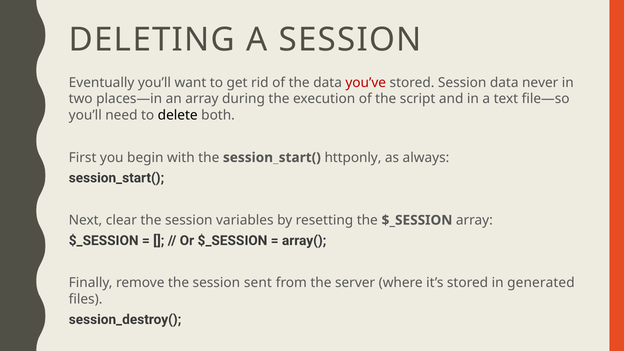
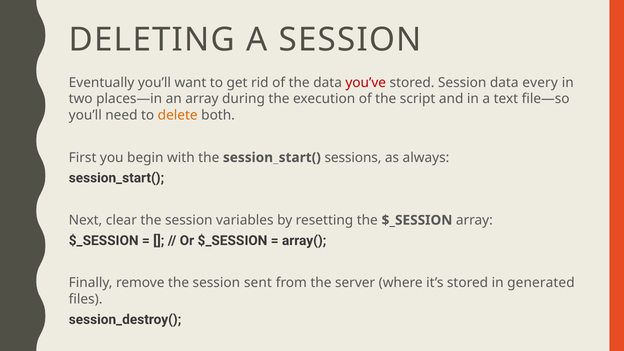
never: never -> every
delete colour: black -> orange
httponly: httponly -> sessions
